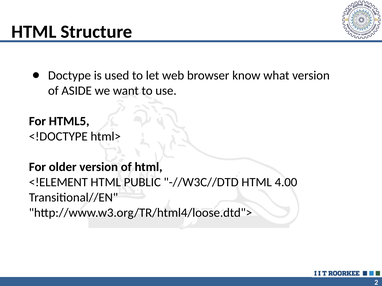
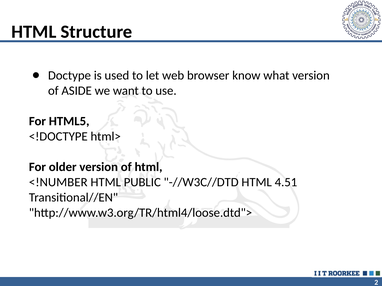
<!ELEMENT: <!ELEMENT -> <!NUMBER
4.00: 4.00 -> 4.51
